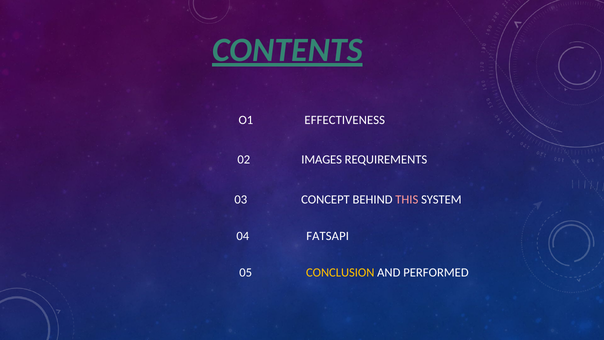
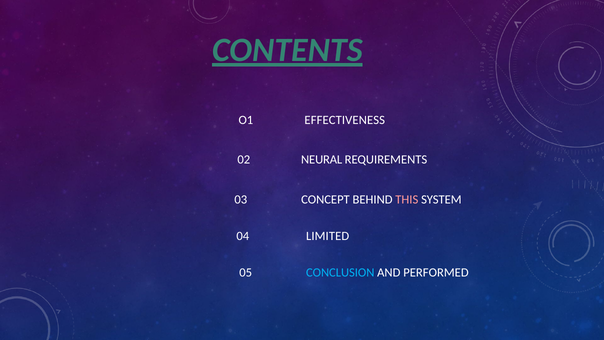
IMAGES: IMAGES -> NEURAL
FATSAPI: FATSAPI -> LIMITED
CONCLUSION colour: yellow -> light blue
